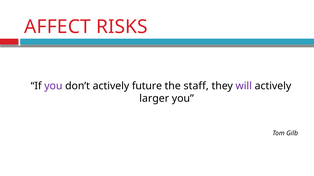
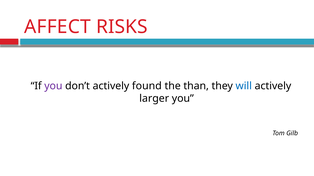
future: future -> found
staff: staff -> than
will colour: purple -> blue
